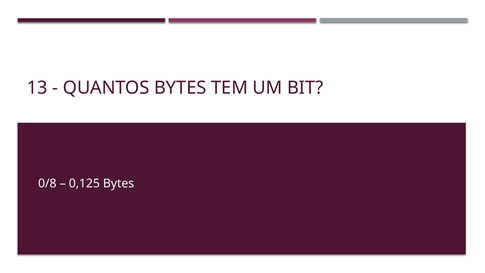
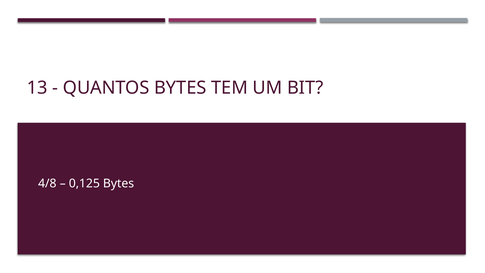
0/8: 0/8 -> 4/8
